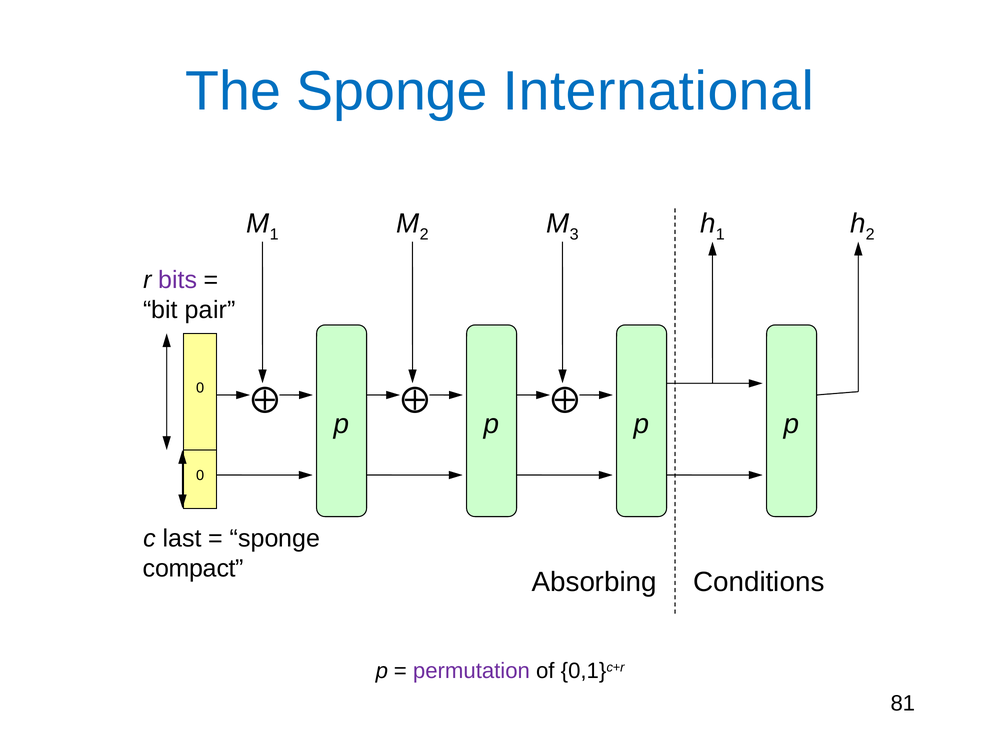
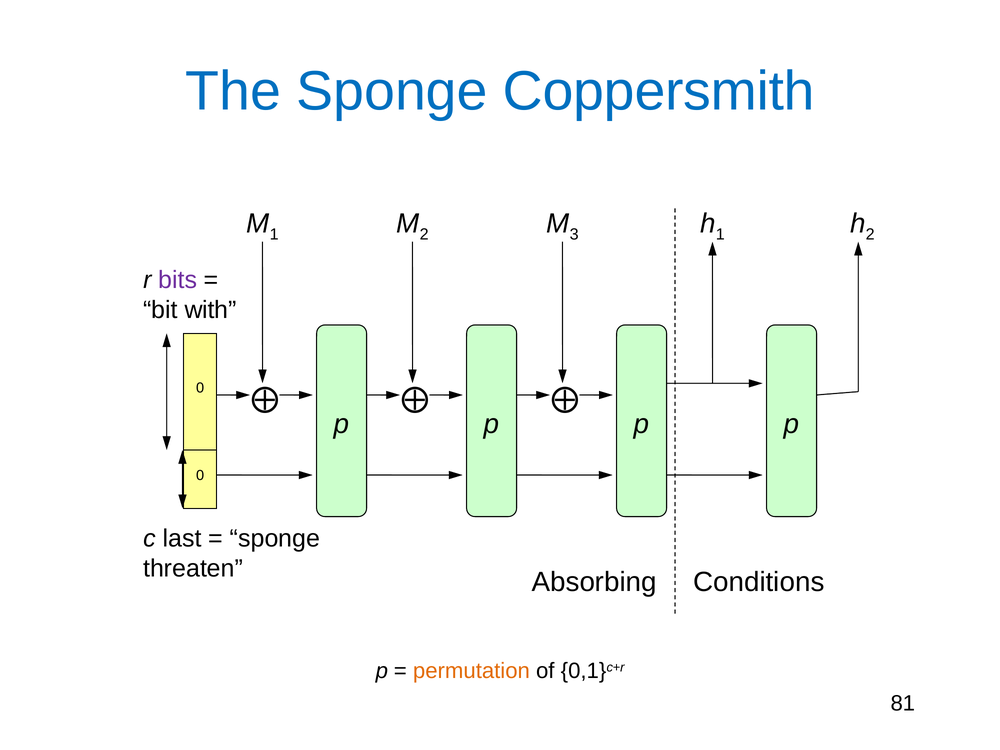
International: International -> Coppersmith
pair: pair -> with
compact: compact -> threaten
permutation colour: purple -> orange
